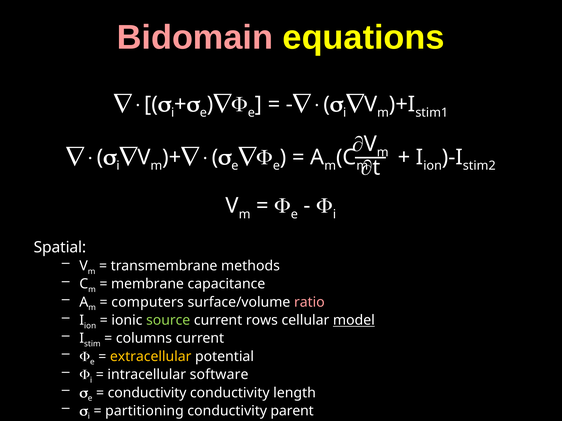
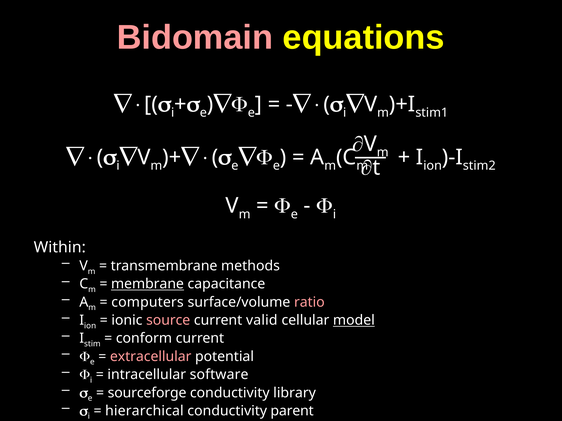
Spatial: Spatial -> Within
membrane underline: none -> present
source colour: light green -> pink
rows: rows -> valid
columns: columns -> conform
extracellular colour: yellow -> pink
conductivity at (147, 393): conductivity -> sourceforge
length: length -> library
partitioning: partitioning -> hierarchical
